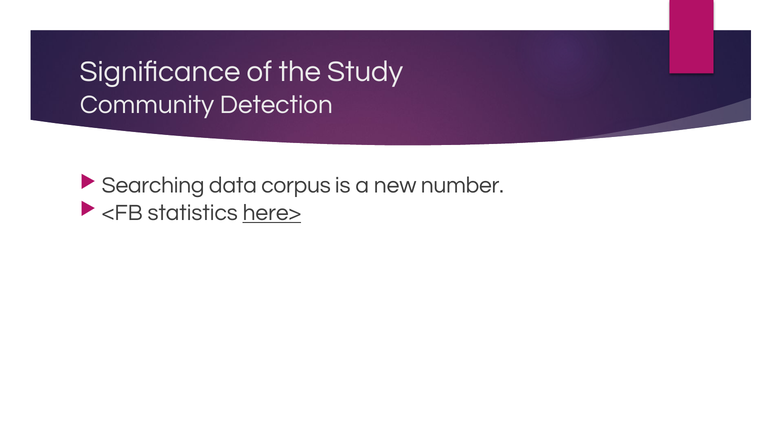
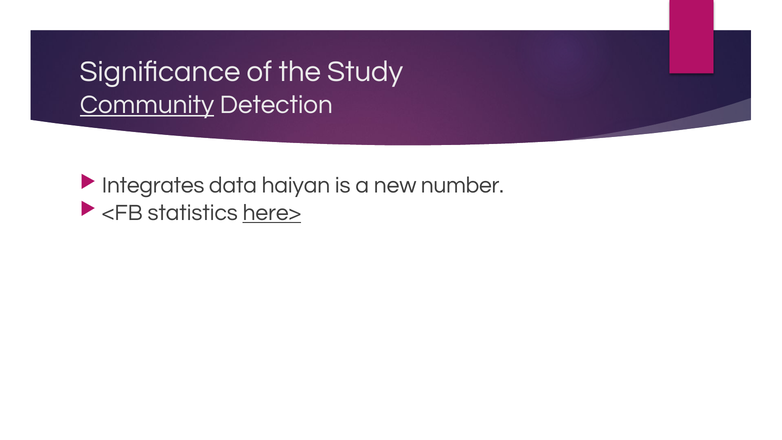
Community underline: none -> present
Searching: Searching -> Integrates
corpus: corpus -> haiyan
